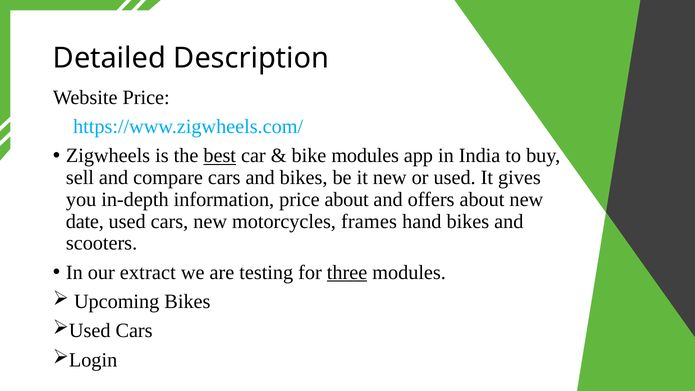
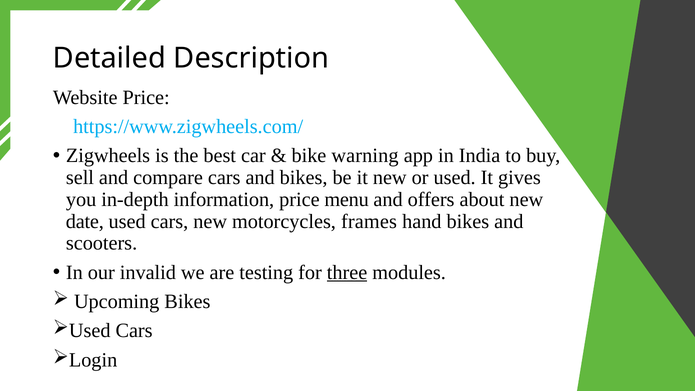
best underline: present -> none
bike modules: modules -> warning
price about: about -> menu
extract: extract -> invalid
